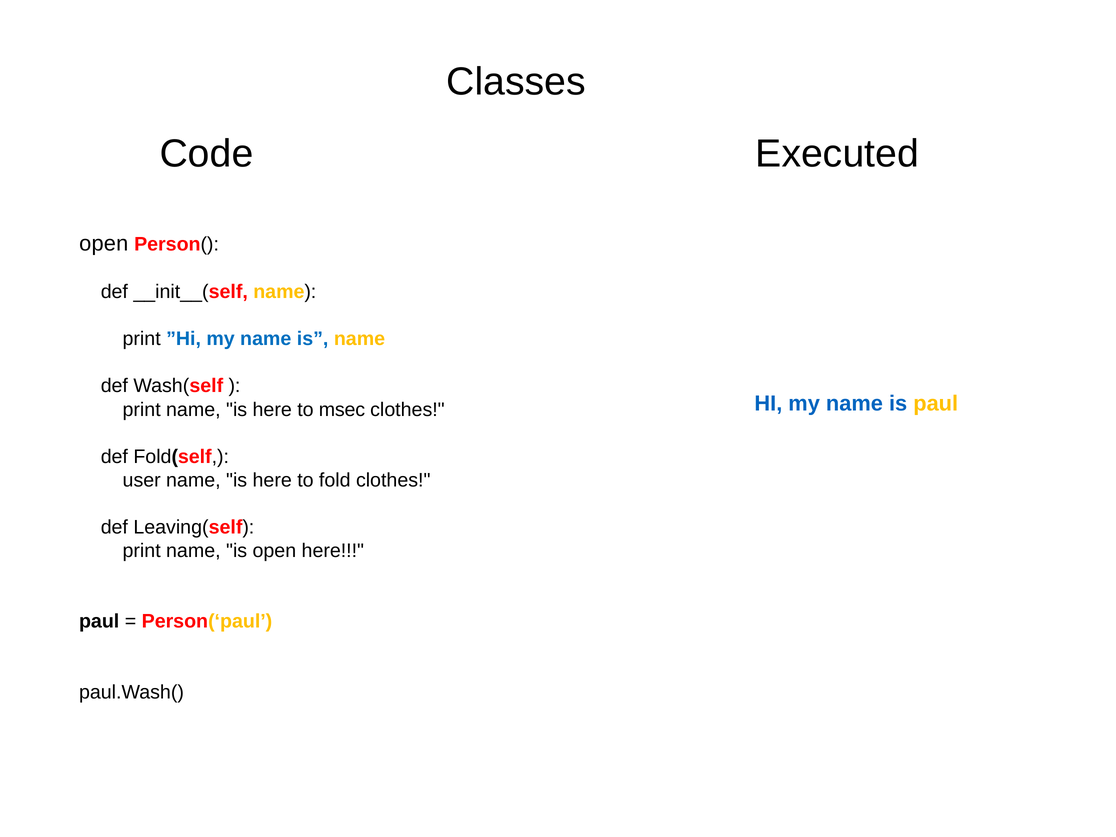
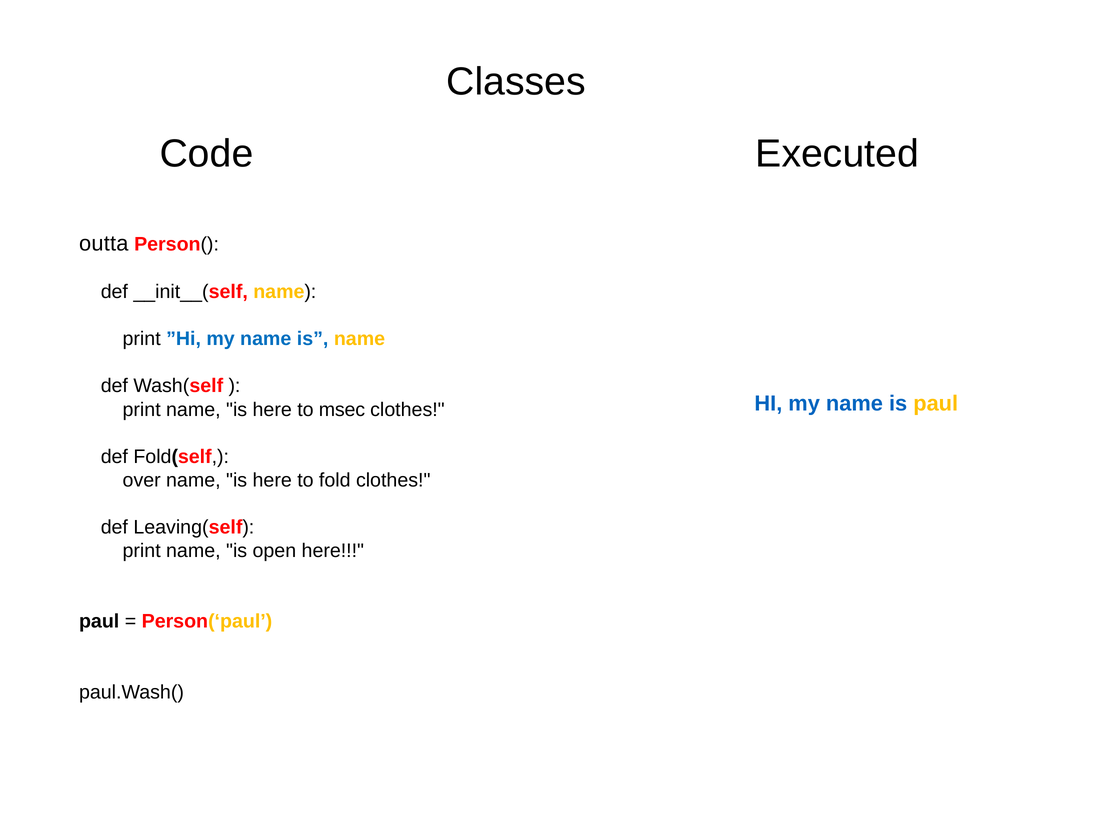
open at (104, 244): open -> outta
user: user -> over
